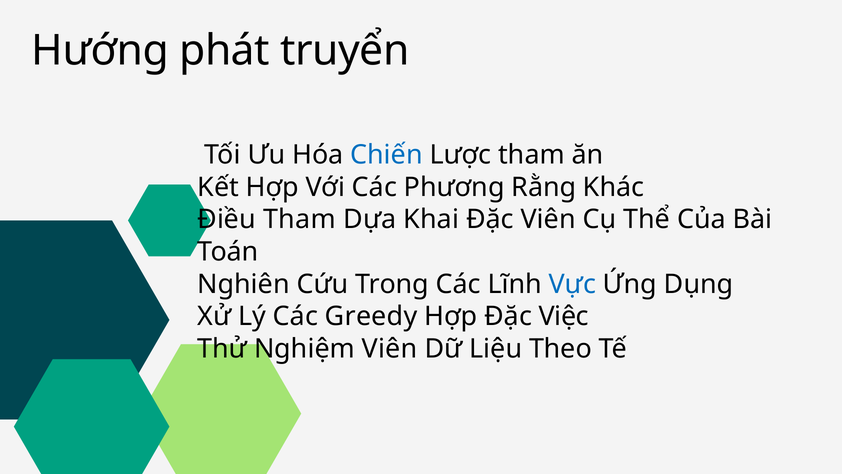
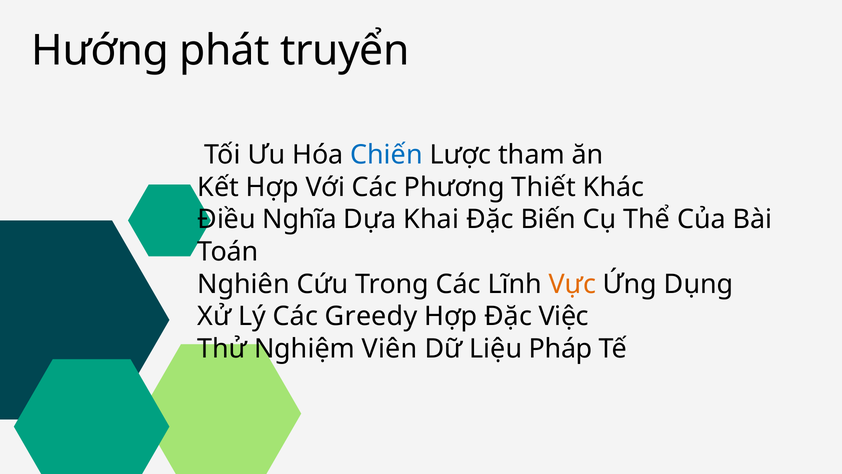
Rằng: Rằng -> Thiết
Điều Tham: Tham -> Nghĩa
Đặc Viên: Viên -> Biến
Vực colour: blue -> orange
Theo: Theo -> Pháp
